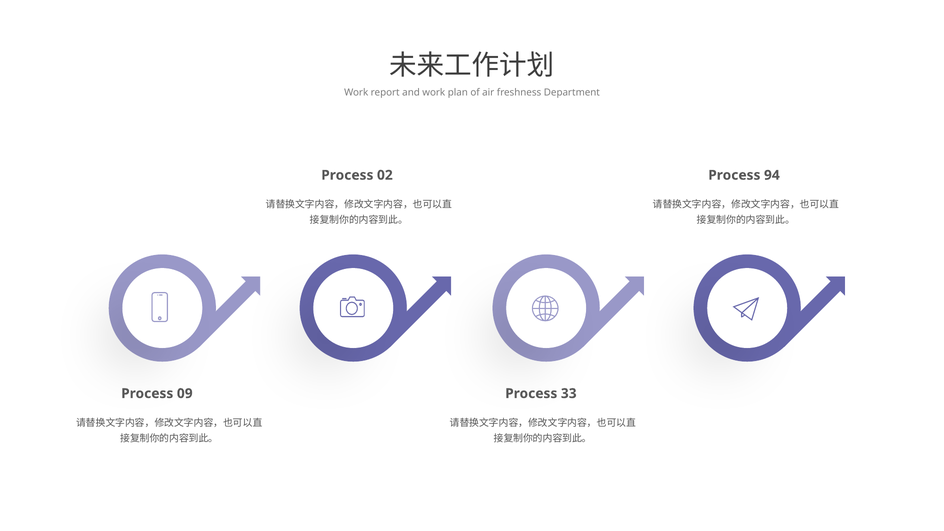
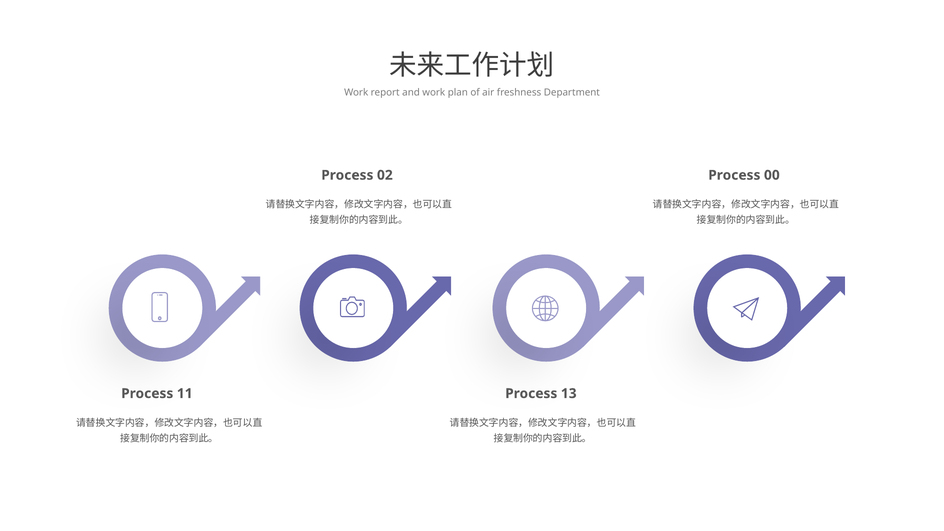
94: 94 -> 00
09: 09 -> 11
33: 33 -> 13
